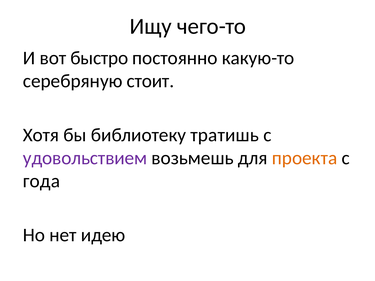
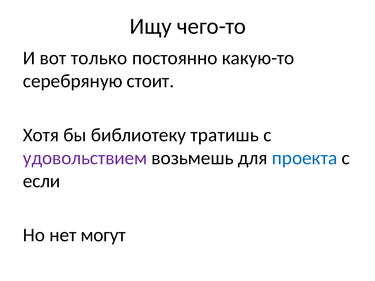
быстро: быстро -> только
проекта colour: orange -> blue
года: года -> если
идею: идею -> могут
